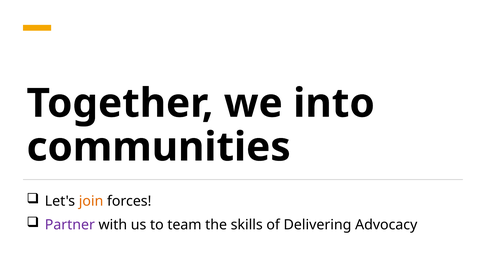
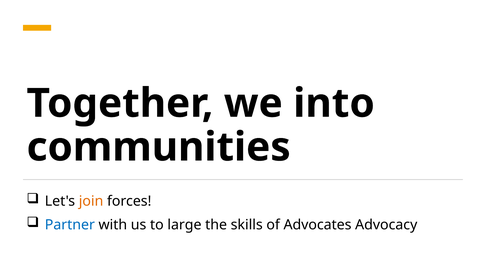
Partner colour: purple -> blue
team: team -> large
Delivering: Delivering -> Advocates
